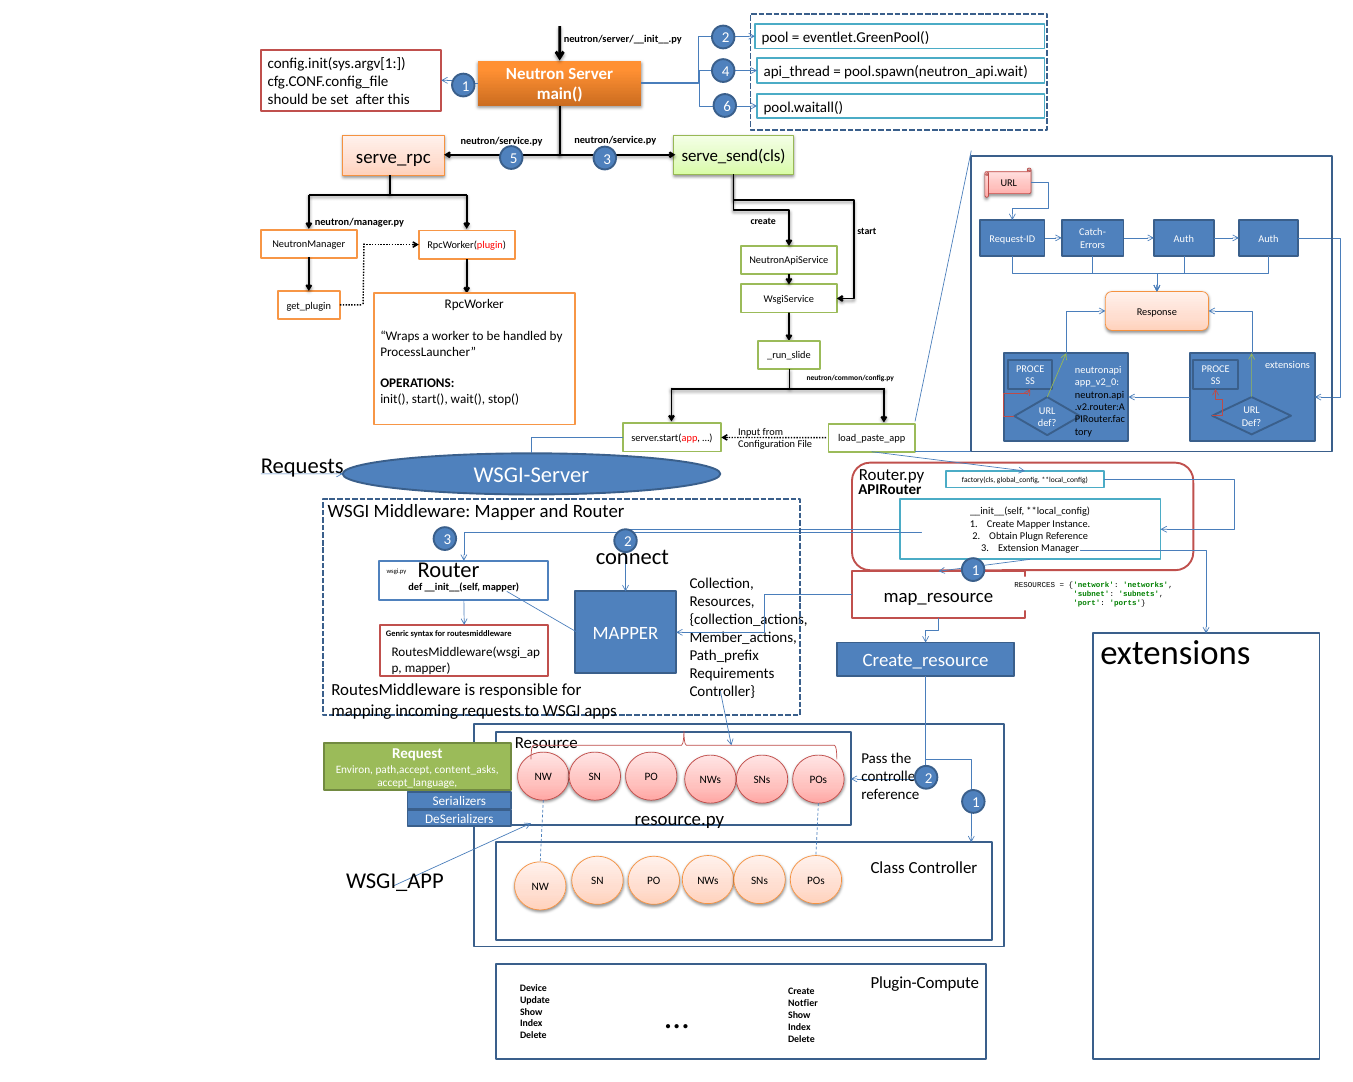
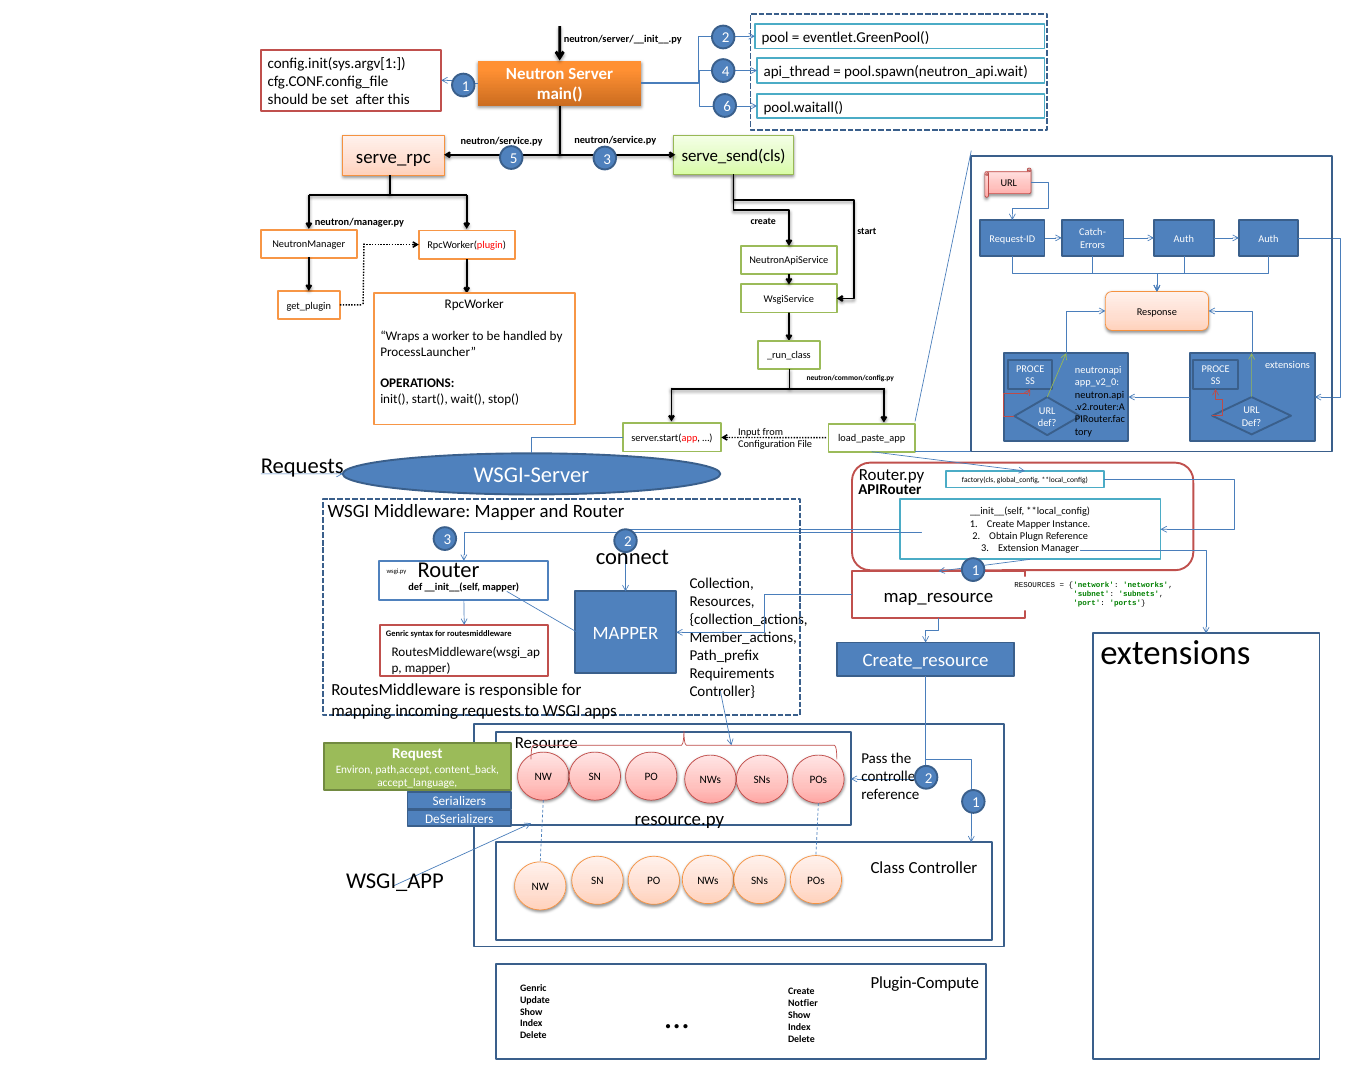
_run_slide: _run_slide -> _run_class
content_asks: content_asks -> content_back
Device at (533, 989): Device -> Genric
